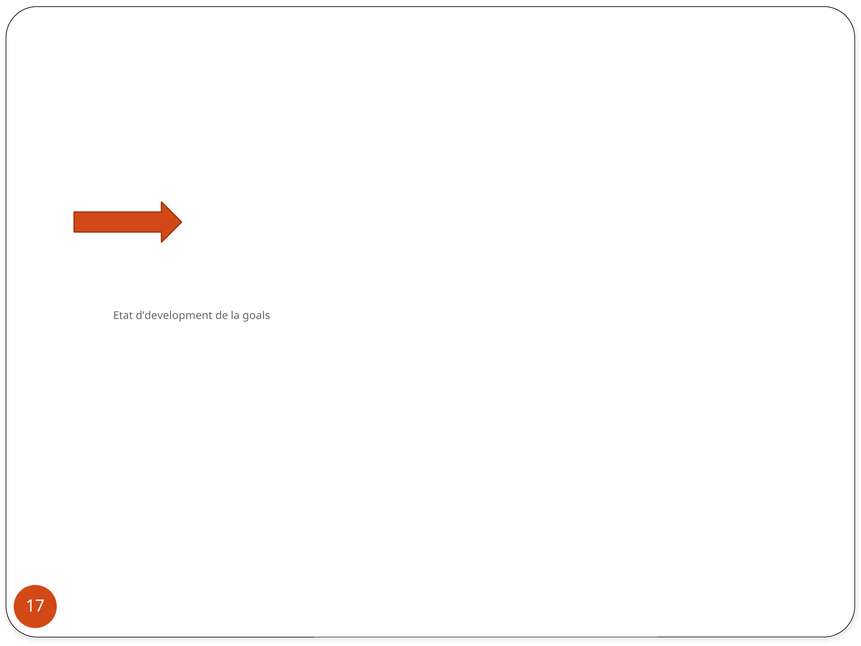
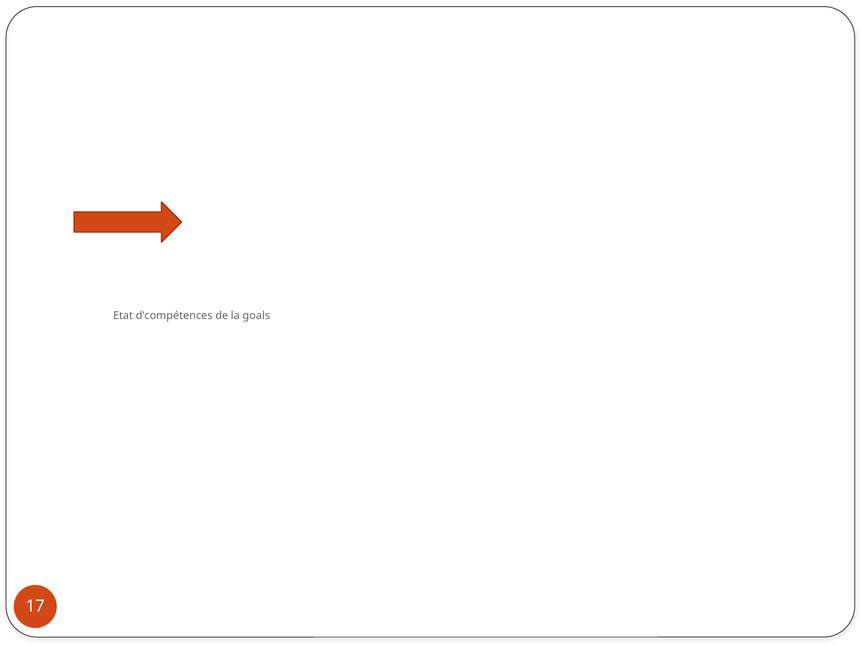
d’development: d’development -> d’compétences
